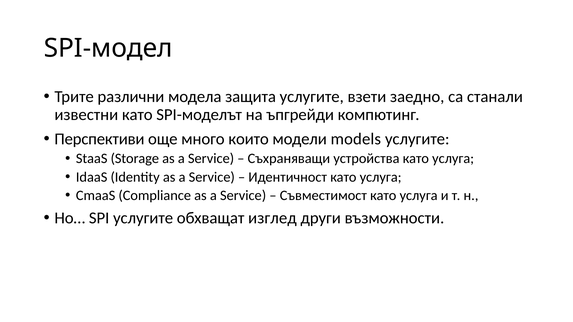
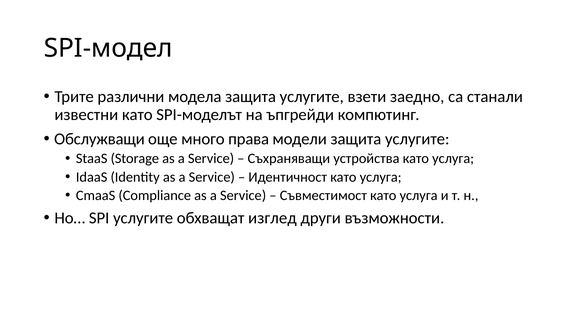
Перспективи: Перспективи -> Обслужващи
които: които -> права
модели models: models -> защита
